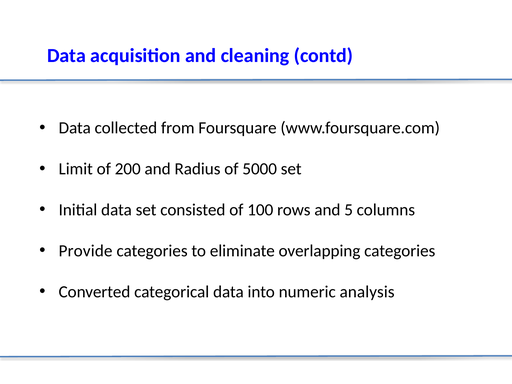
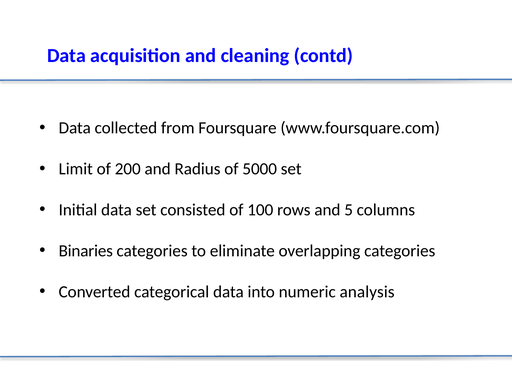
Provide: Provide -> Binaries
